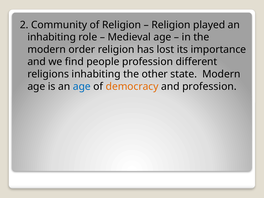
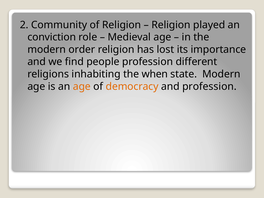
inhabiting at (52, 37): inhabiting -> conviction
other: other -> when
age at (82, 86) colour: blue -> orange
